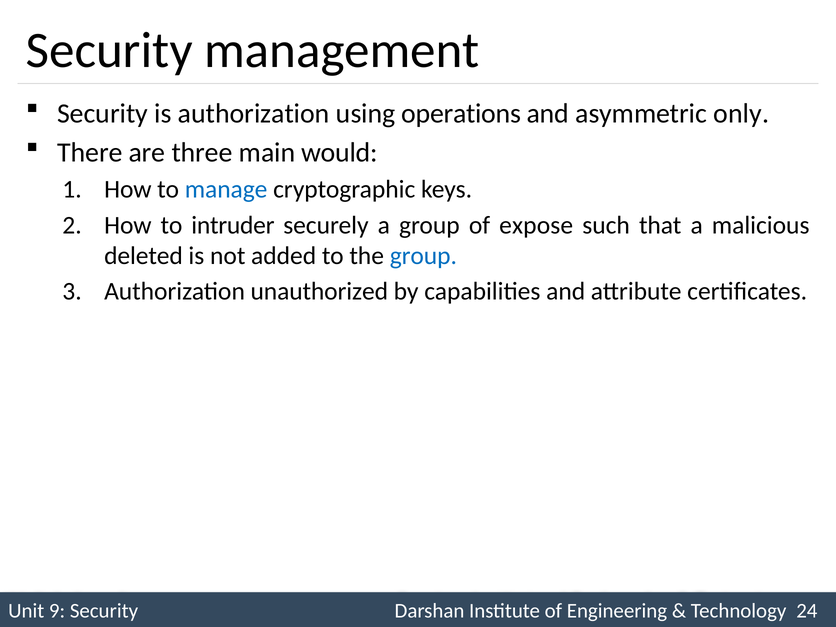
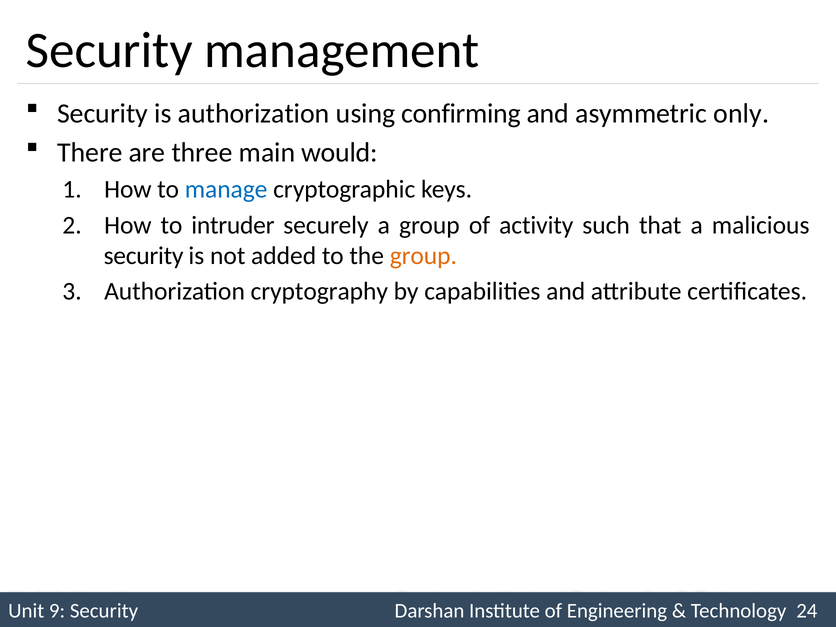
operations: operations -> confirming
expose: expose -> activity
deleted at (143, 256): deleted -> security
group at (423, 256) colour: blue -> orange
unauthorized: unauthorized -> cryptography
